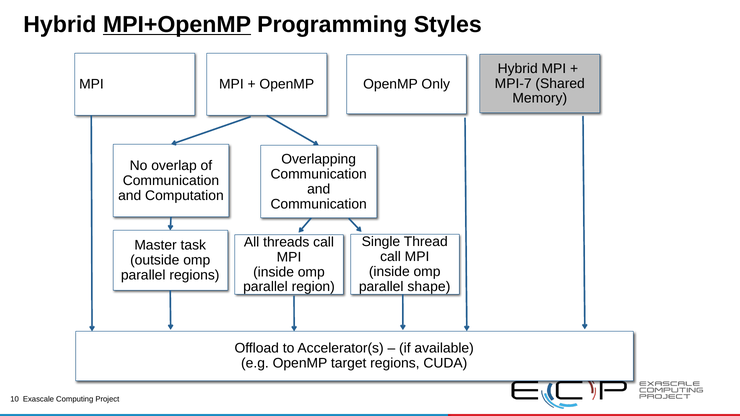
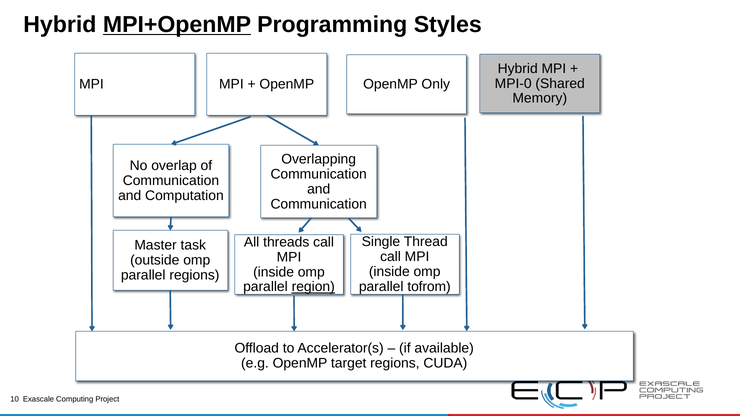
MPI-7: MPI-7 -> MPI-0
shape: shape -> tofrom
region underline: none -> present
